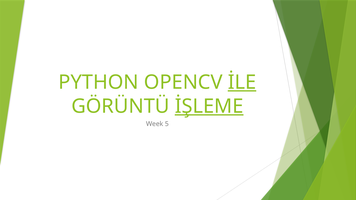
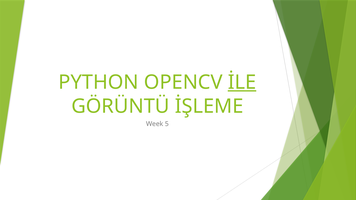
İŞLEME underline: present -> none
